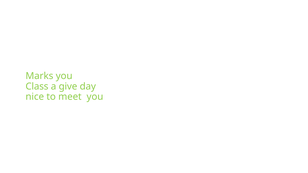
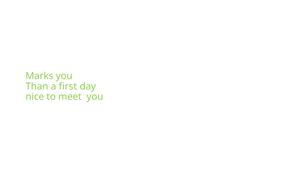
Class: Class -> Than
give: give -> first
